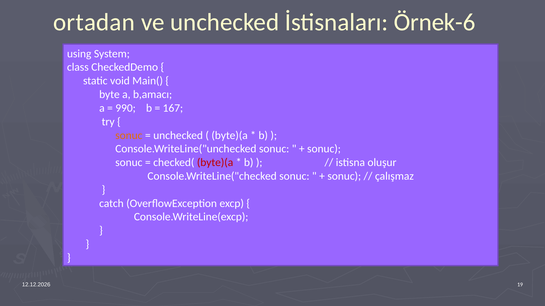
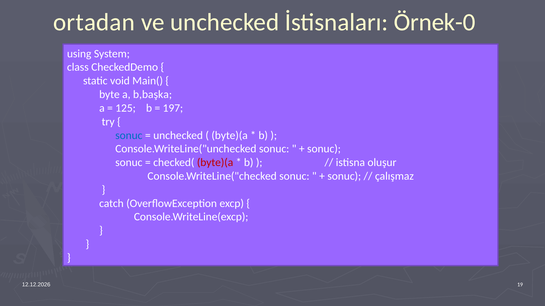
Örnek-6: Örnek-6 -> Örnek-0
b,amacı: b,amacı -> b,başka
990: 990 -> 125
167: 167 -> 197
sonuc at (129, 136) colour: orange -> blue
